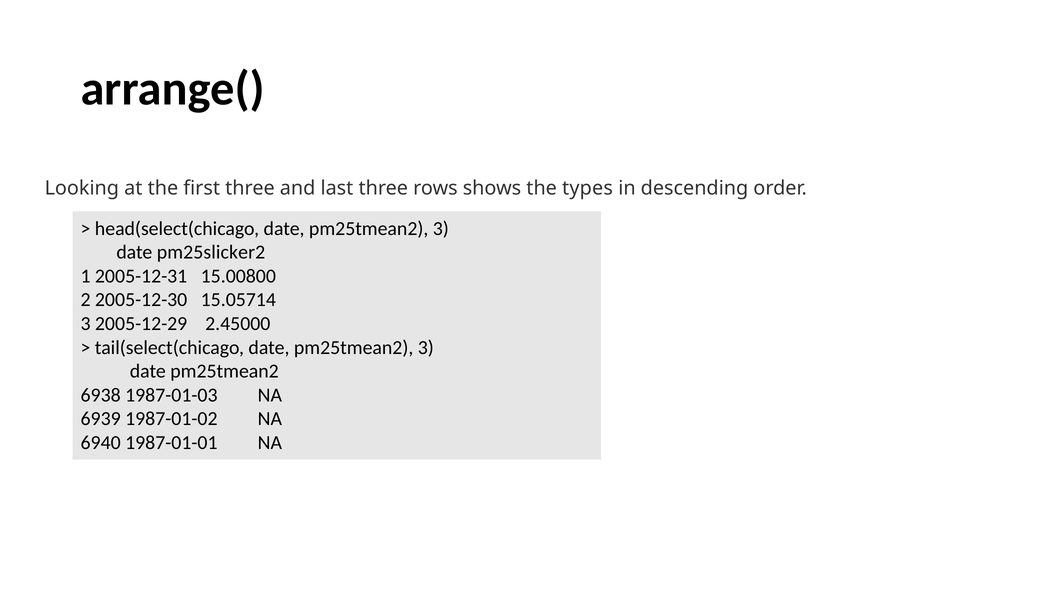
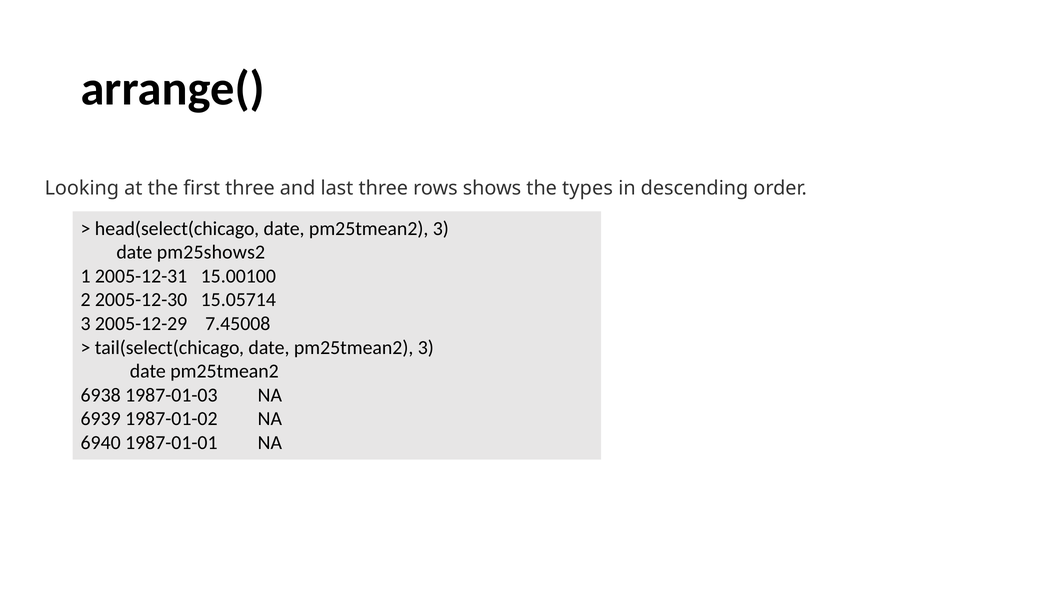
pm25slicker2: pm25slicker2 -> pm25shows2
15.00800: 15.00800 -> 15.00100
2.45000: 2.45000 -> 7.45008
